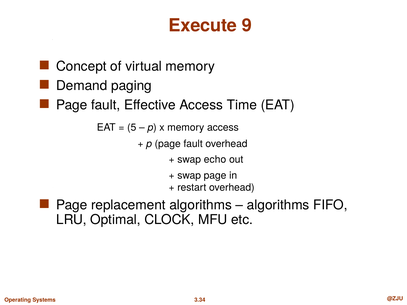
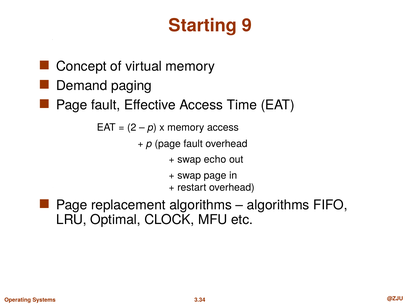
Execute: Execute -> Starting
5: 5 -> 2
